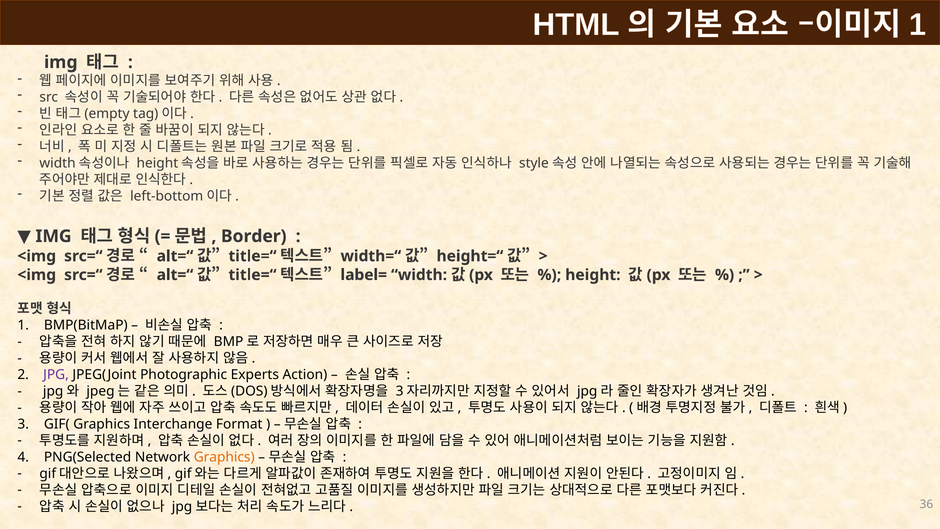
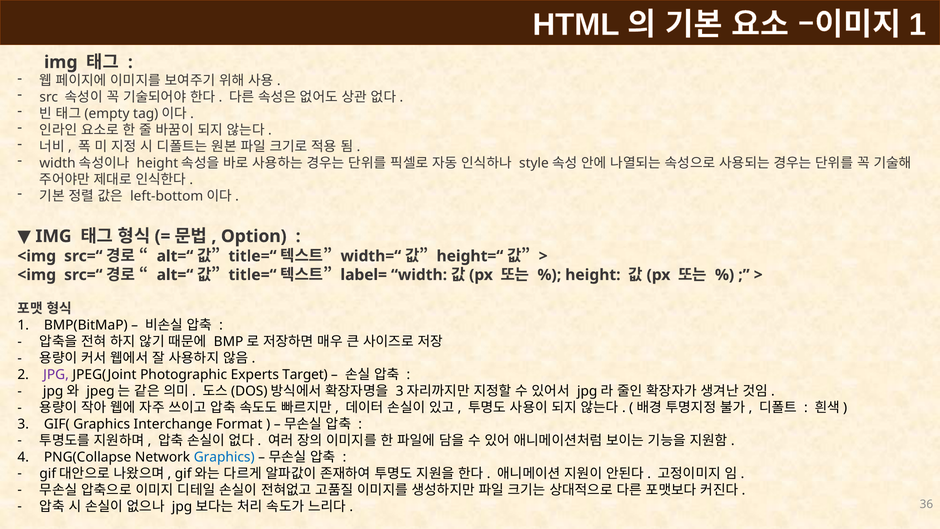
Border: Border -> Option
Action: Action -> Target
PNG(Selected: PNG(Selected -> PNG(Collapse
Graphics at (224, 457) colour: orange -> blue
